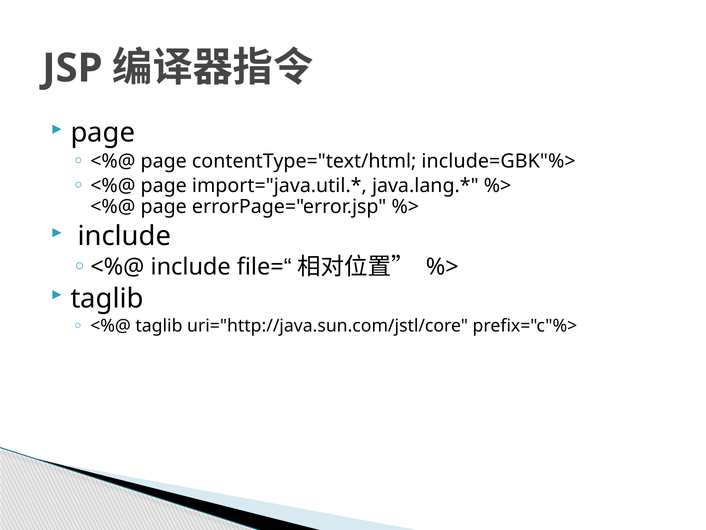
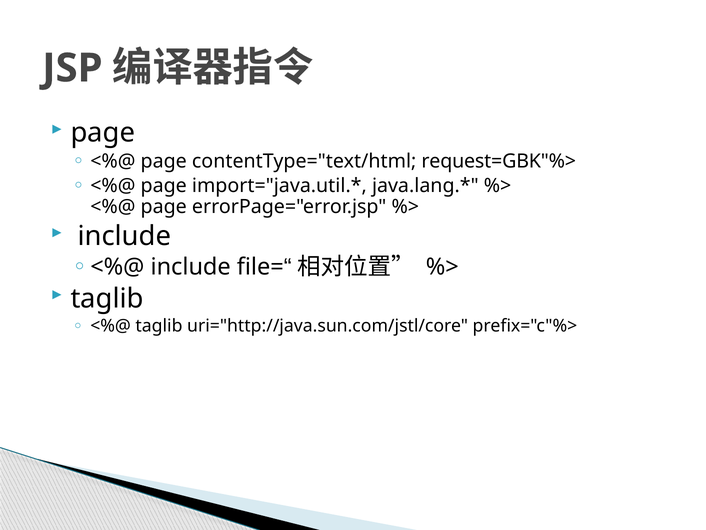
include=GBK"%>: include=GBK"%> -> request=GBK"%>
